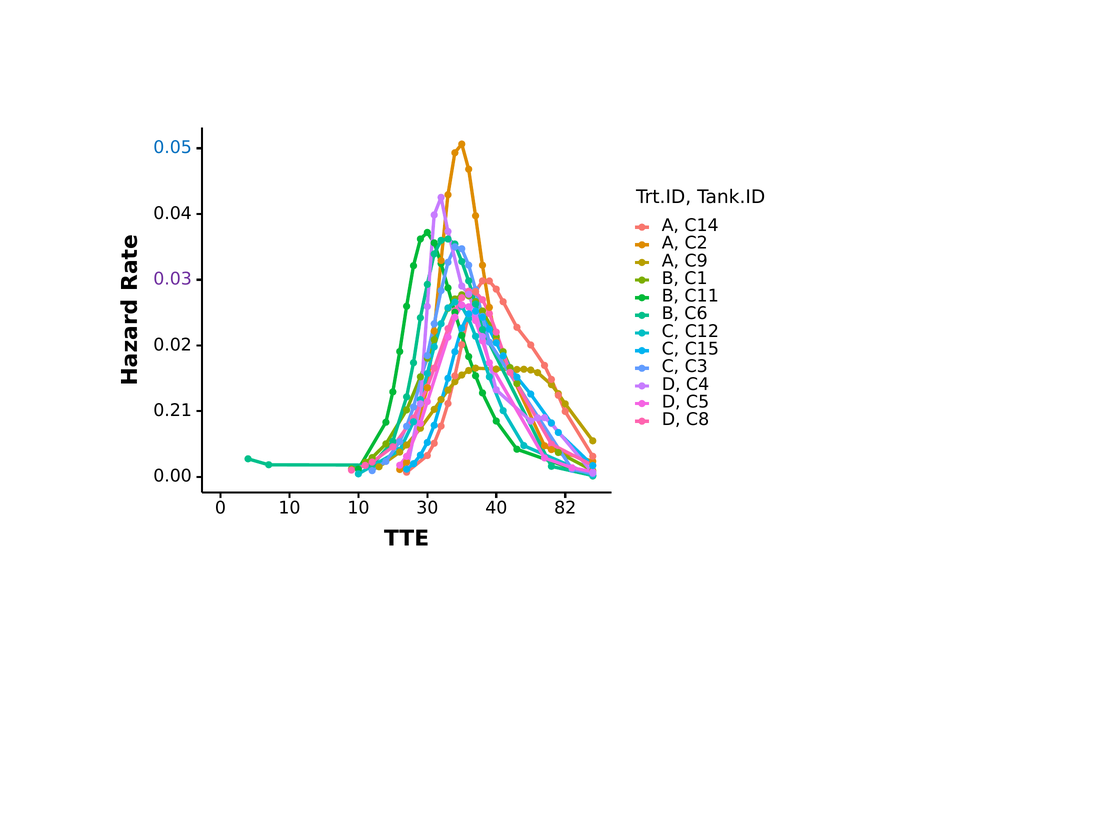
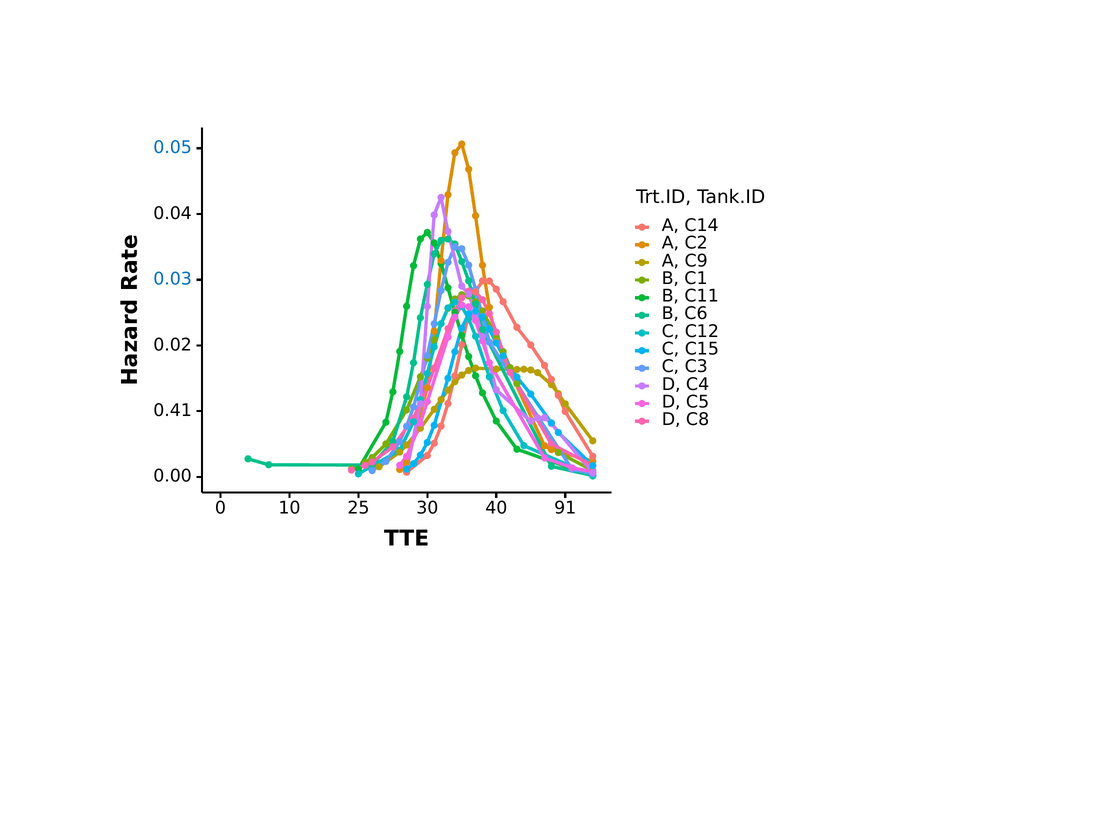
0.03 colour: purple -> blue
0.21: 0.21 -> 0.41
10 10: 10 -> 25
82: 82 -> 91
